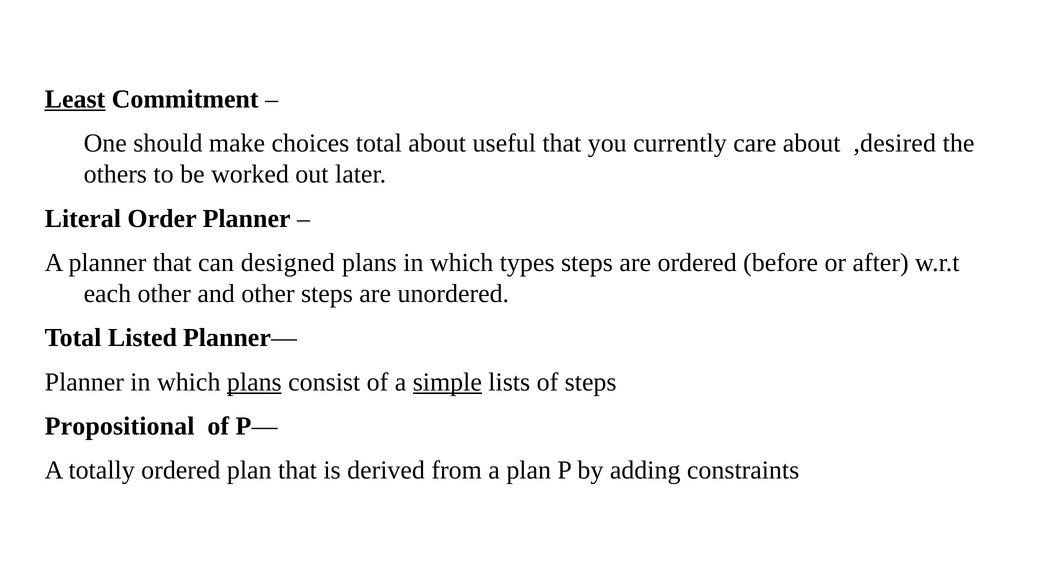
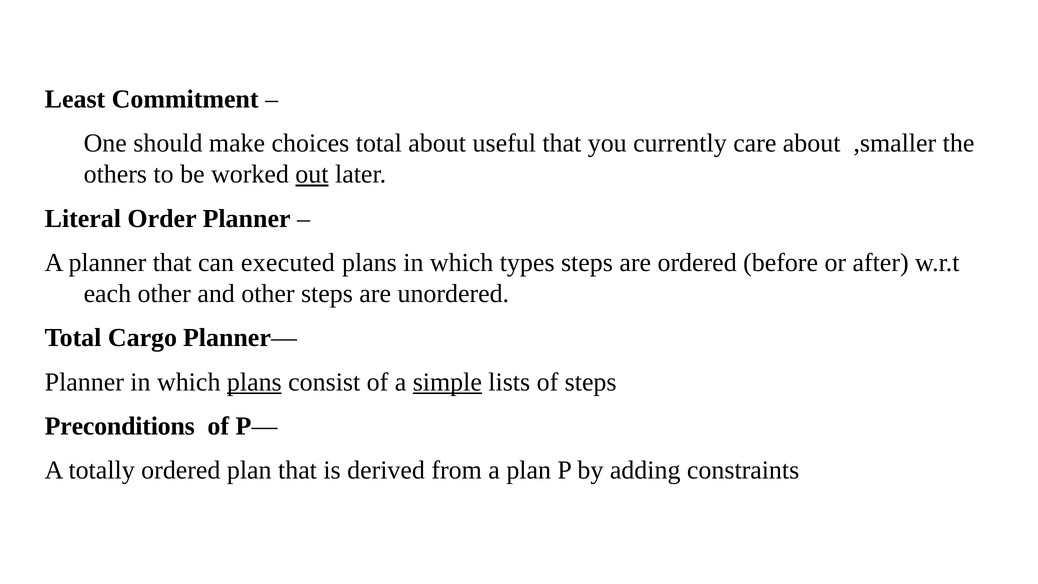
Least underline: present -> none
,desired: ,desired -> ,smaller
out underline: none -> present
designed: designed -> executed
Listed: Listed -> Cargo
Propositional: Propositional -> Preconditions
